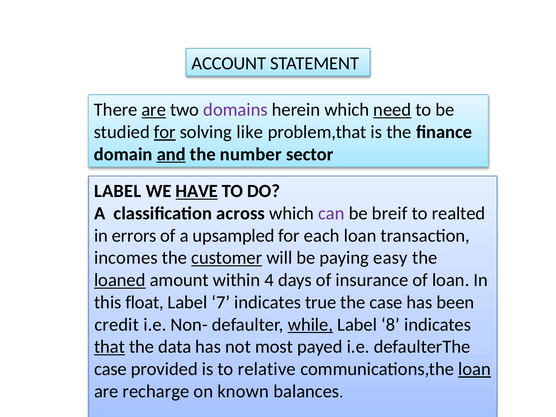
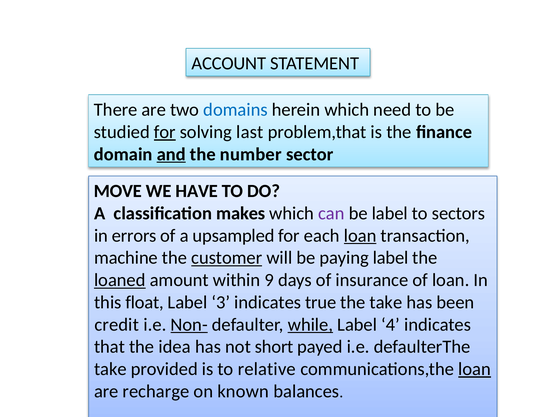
are at (154, 110) underline: present -> none
domains colour: purple -> blue
need underline: present -> none
like: like -> last
LABEL at (118, 191): LABEL -> MOVE
HAVE underline: present -> none
across: across -> makes
be breif: breif -> label
realted: realted -> sectors
loan at (360, 236) underline: none -> present
incomes: incomes -> machine
paying easy: easy -> label
4: 4 -> 9
7: 7 -> 3
the case: case -> take
Non- underline: none -> present
8: 8 -> 4
that underline: present -> none
data: data -> idea
most: most -> short
case at (110, 369): case -> take
